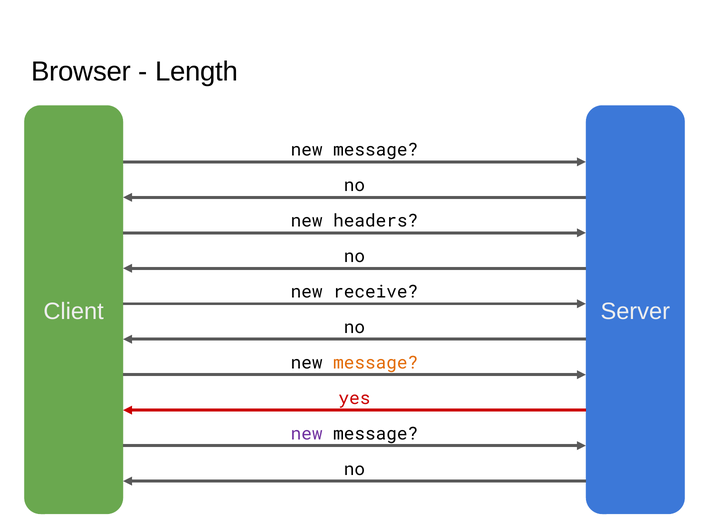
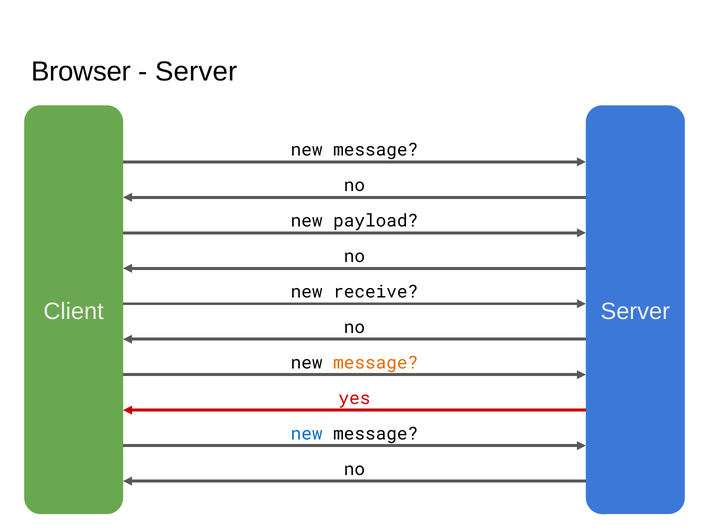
Length at (196, 72): Length -> Server
headers: headers -> payload
new at (307, 434) colour: purple -> blue
